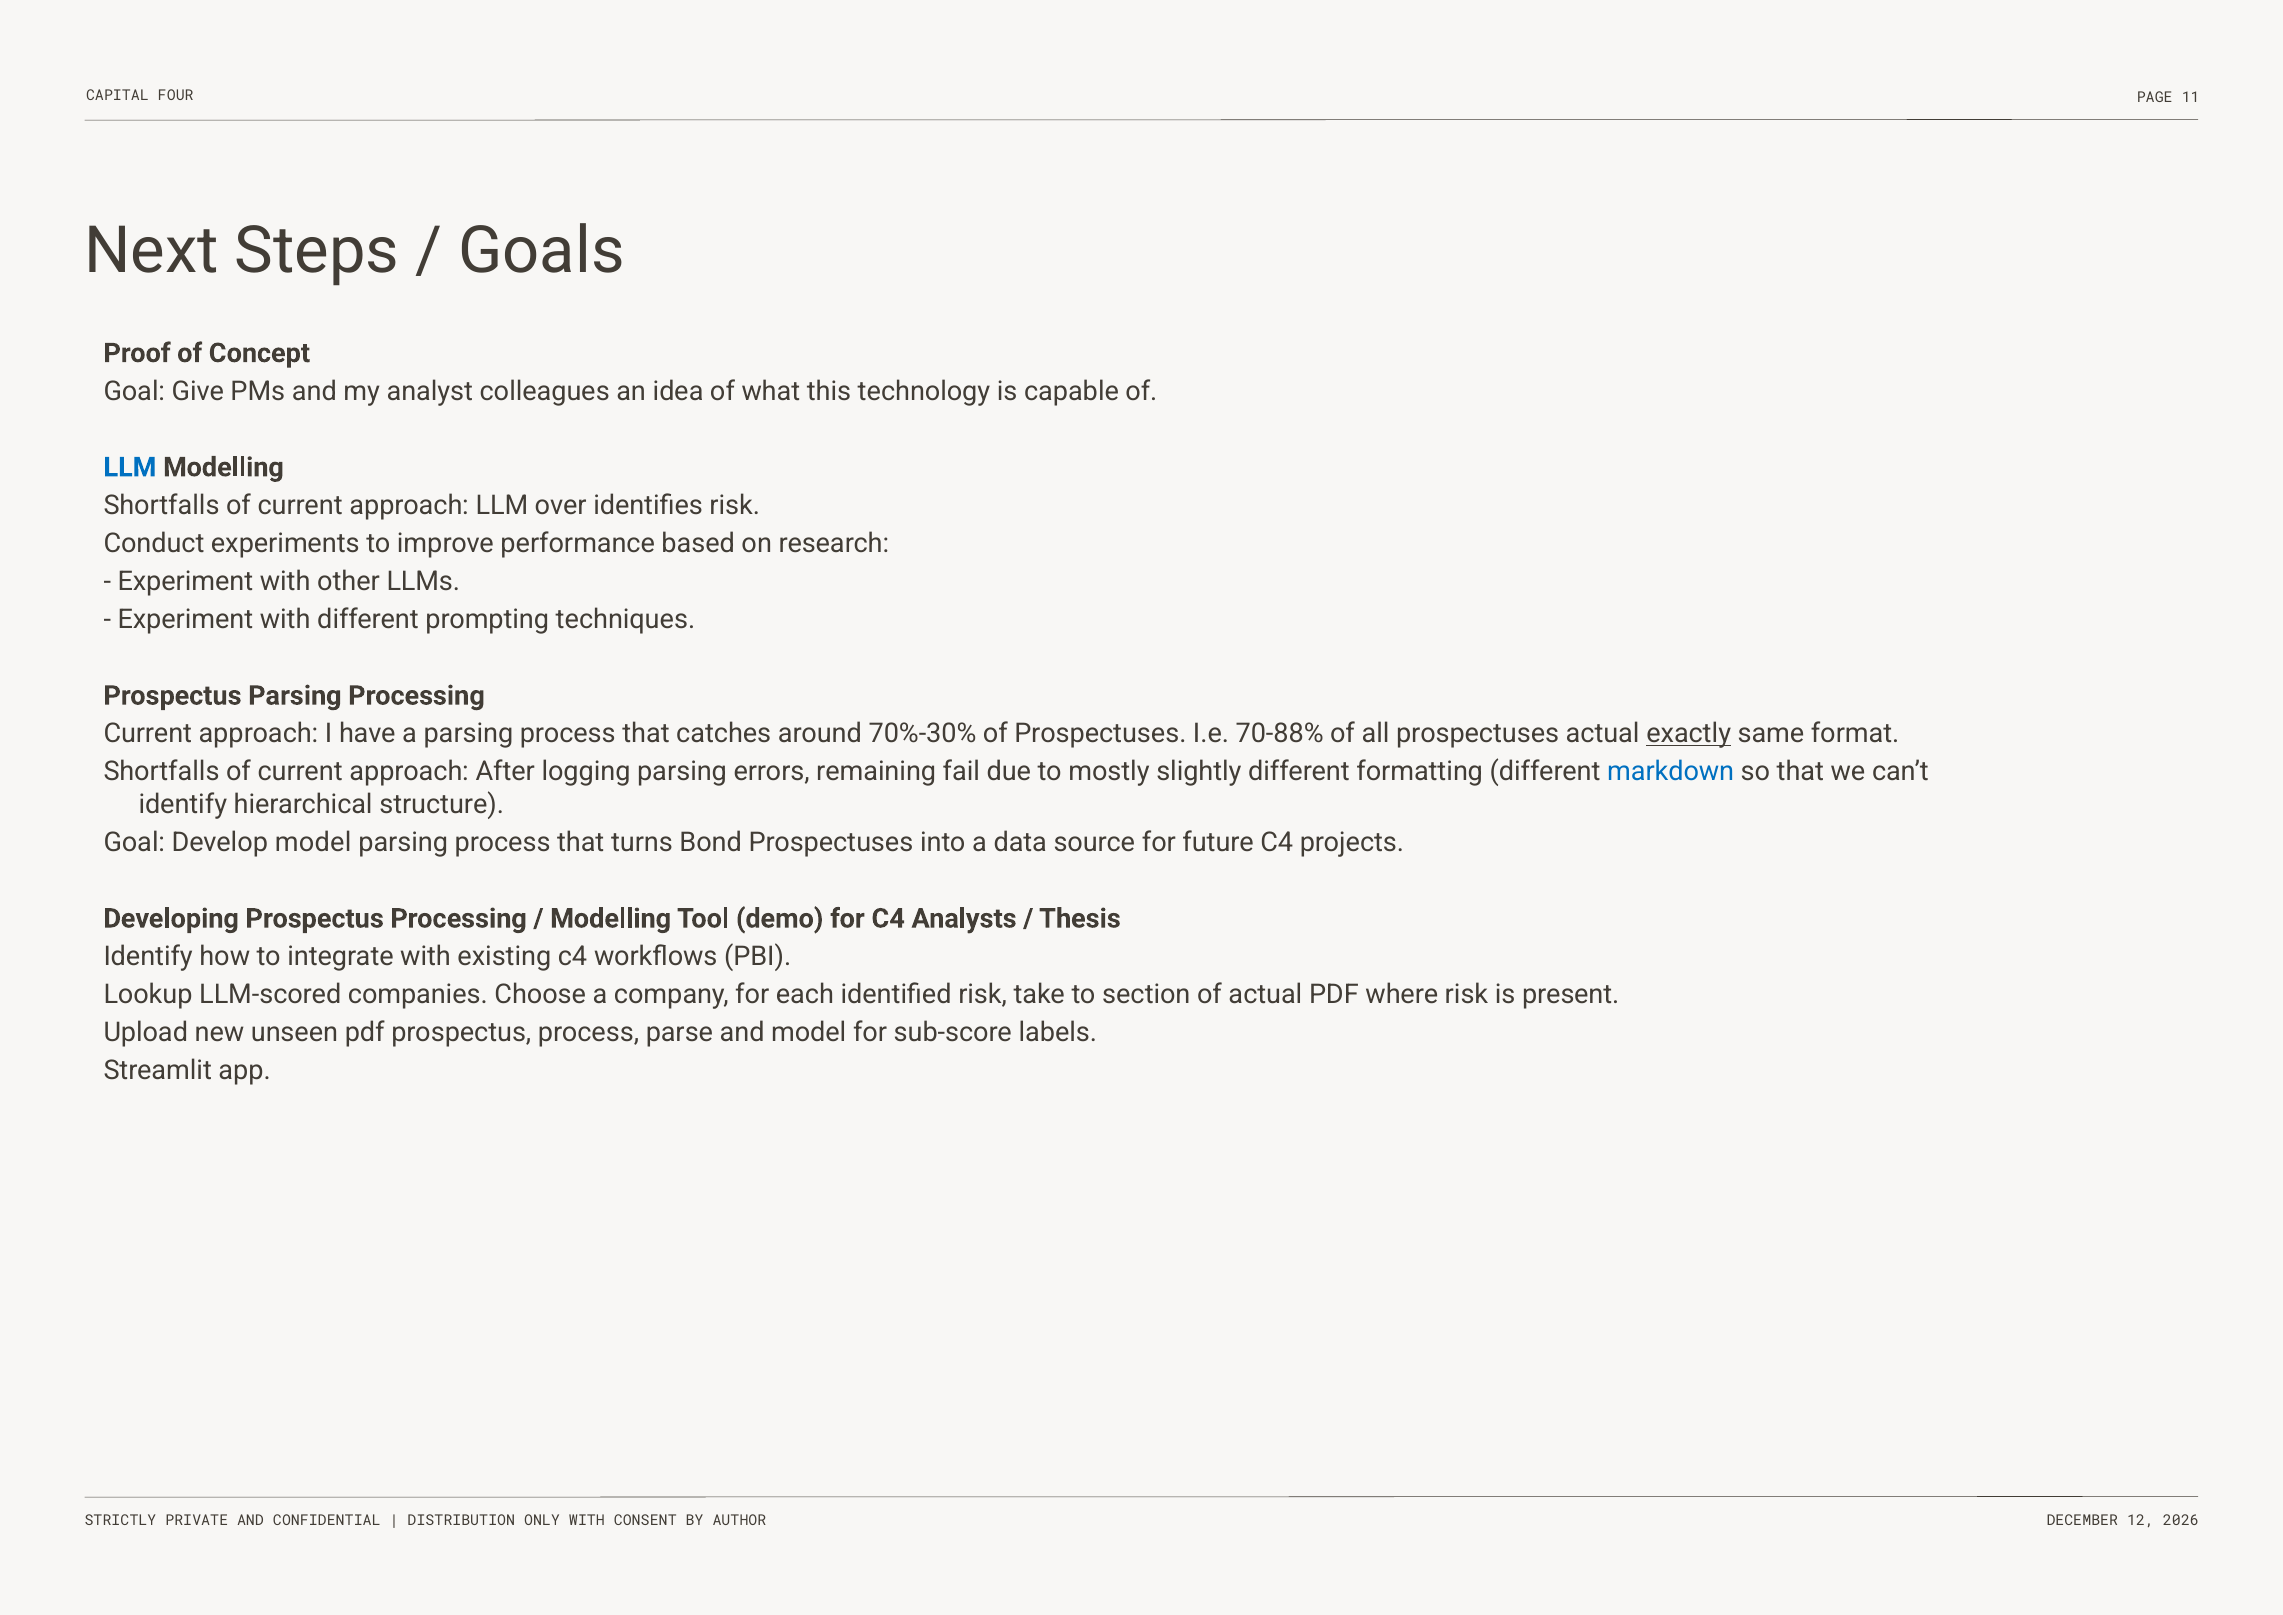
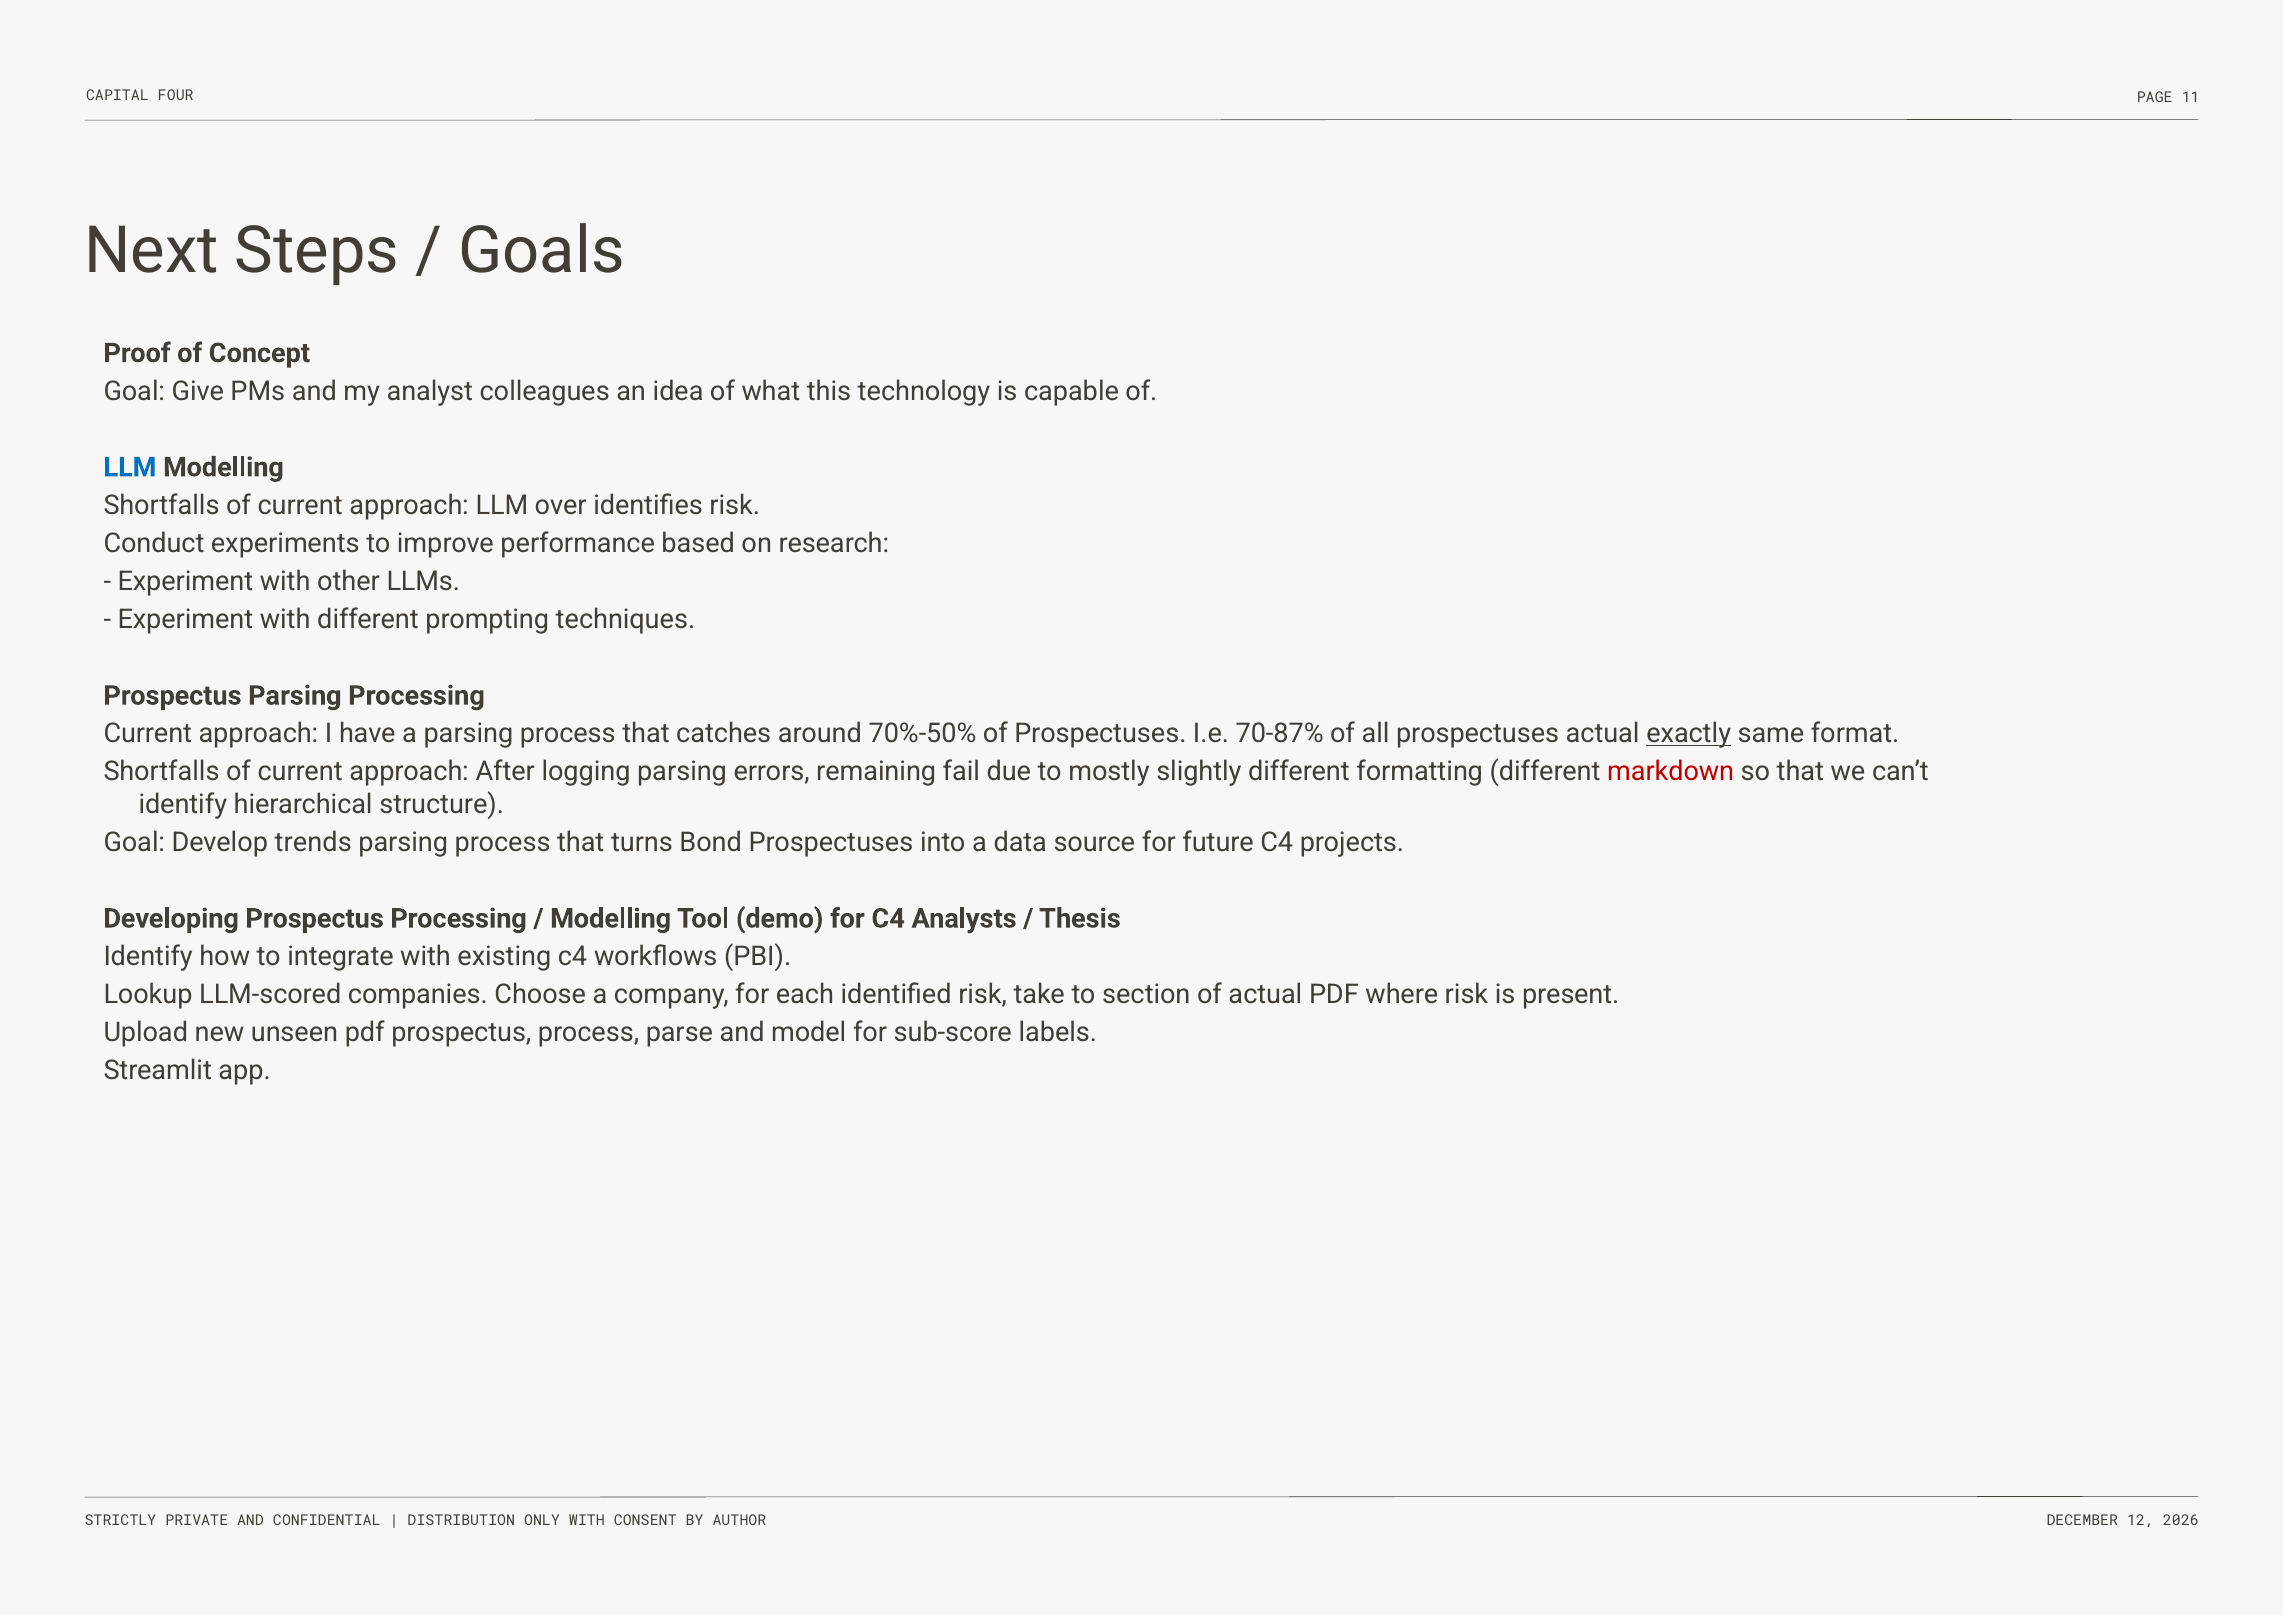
70%-30%: 70%-30% -> 70%-50%
70-88%: 70-88% -> 70-87%
markdown colour: blue -> red
Develop model: model -> trends
